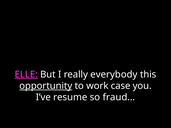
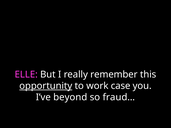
ELLE underline: present -> none
everybody: everybody -> remember
resume: resume -> beyond
